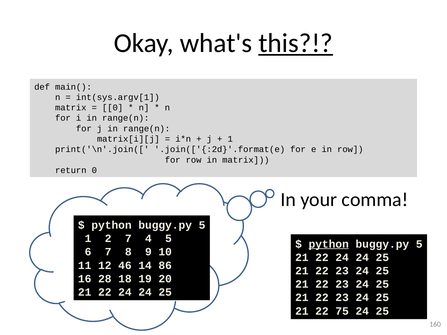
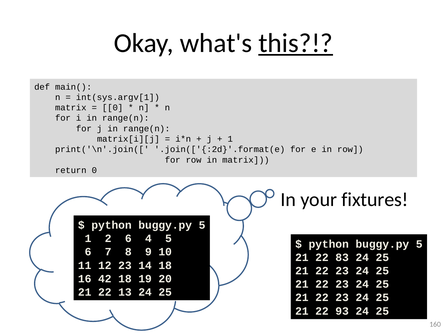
comma: comma -> fixtures
2 7: 7 -> 6
python at (329, 244) underline: present -> none
24 at (342, 258): 24 -> 83
12 46: 46 -> 23
14 86: 86 -> 18
28: 28 -> 42
24 at (125, 292): 24 -> 13
75: 75 -> 93
